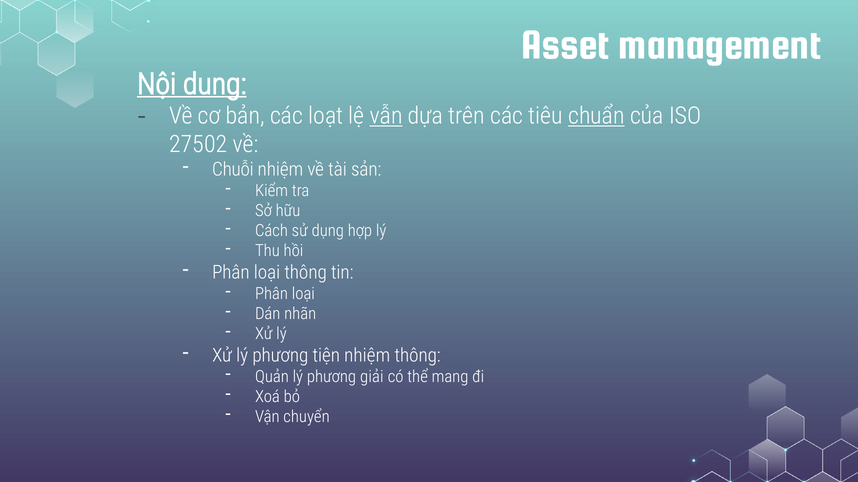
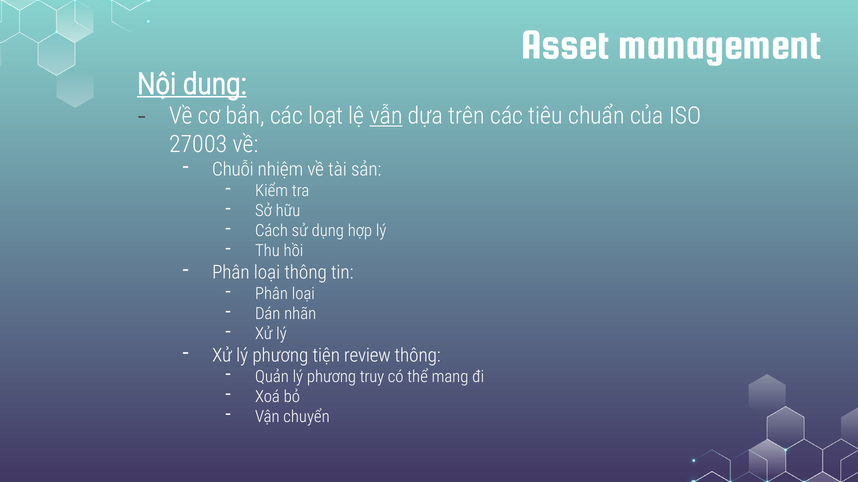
chuẩn underline: present -> none
27502: 27502 -> 27003
tiện nhiệm: nhiệm -> review
giải: giải -> truy
